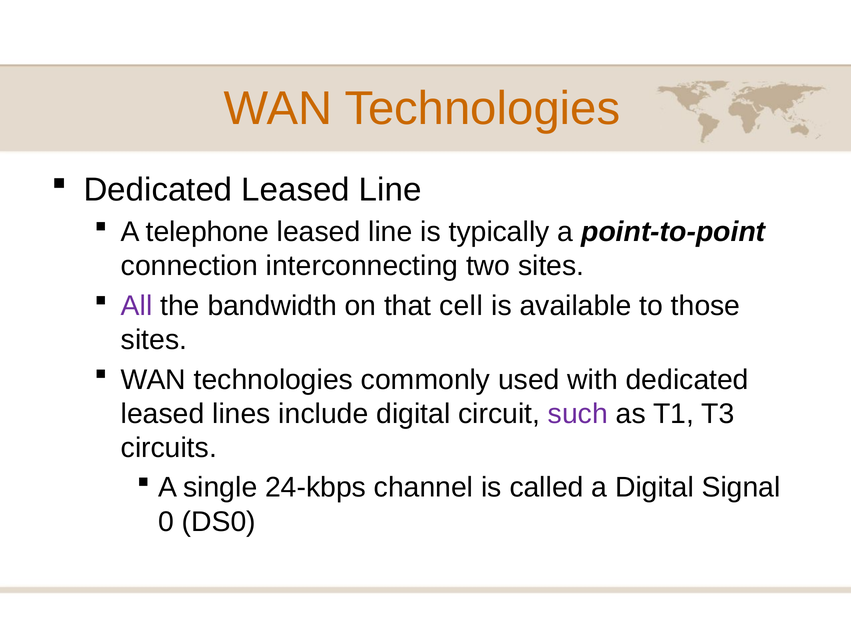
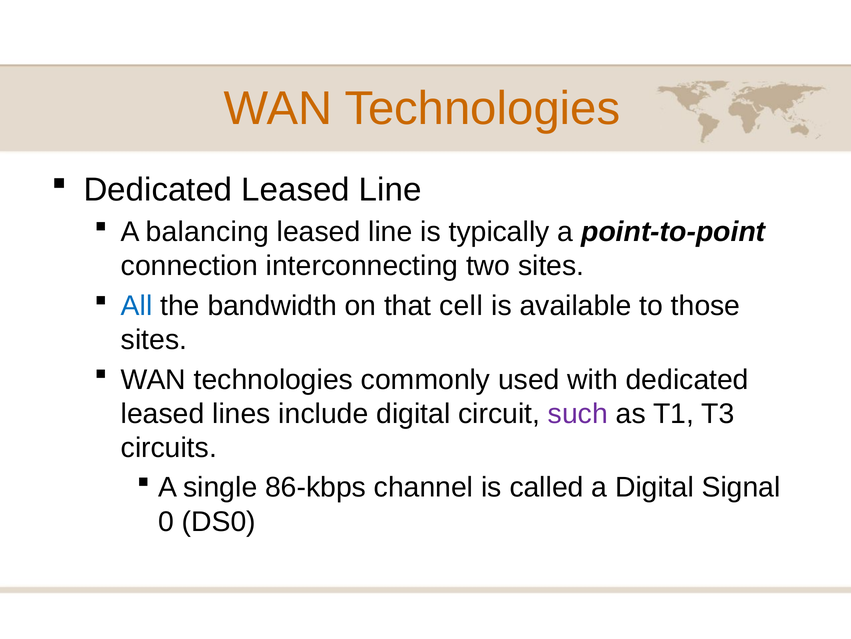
telephone: telephone -> balancing
All colour: purple -> blue
24-kbps: 24-kbps -> 86-kbps
